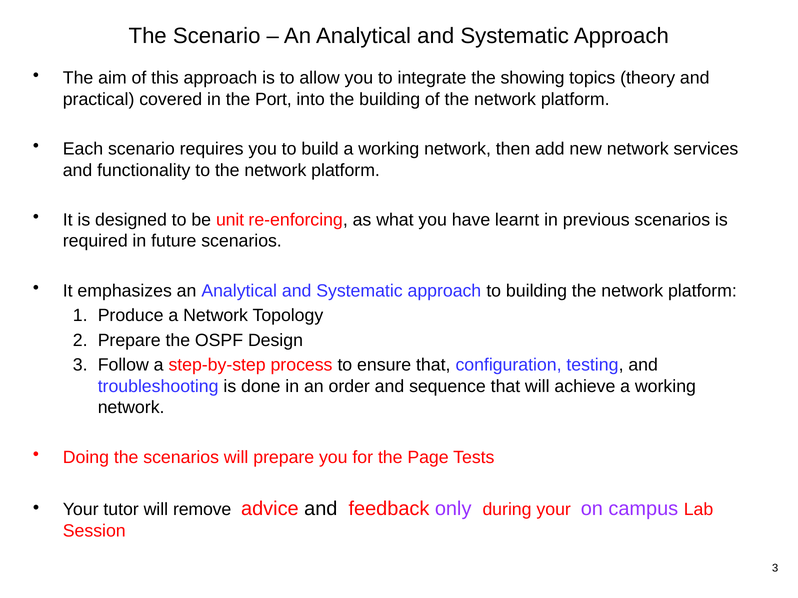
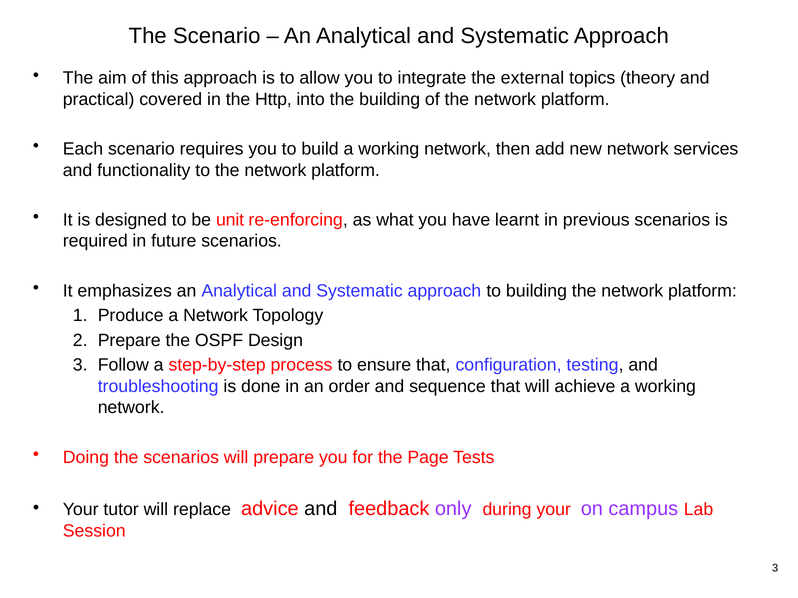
showing: showing -> external
Port: Port -> Http
remove: remove -> replace
